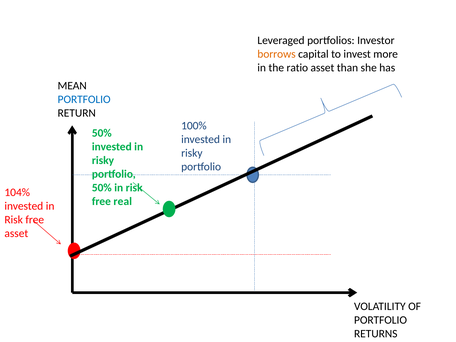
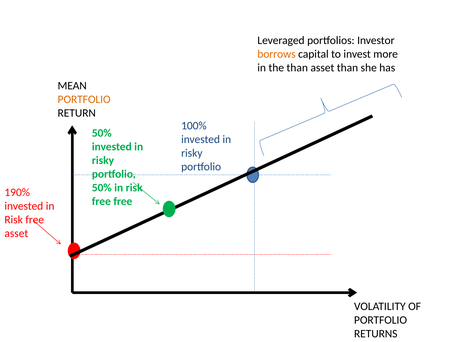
the ratio: ratio -> than
PORTFOLIO at (84, 100) colour: blue -> orange
104%: 104% -> 190%
free real: real -> free
